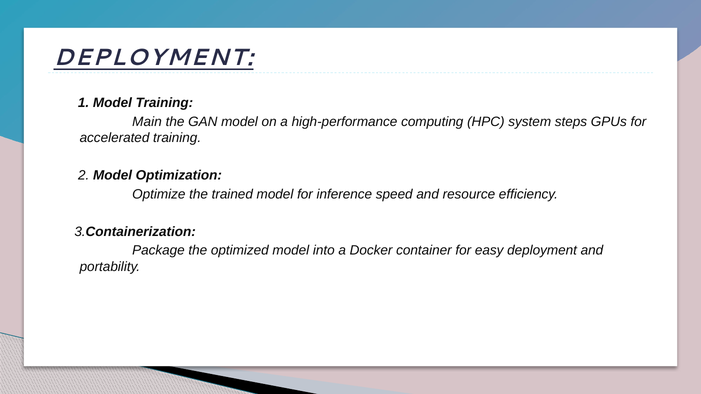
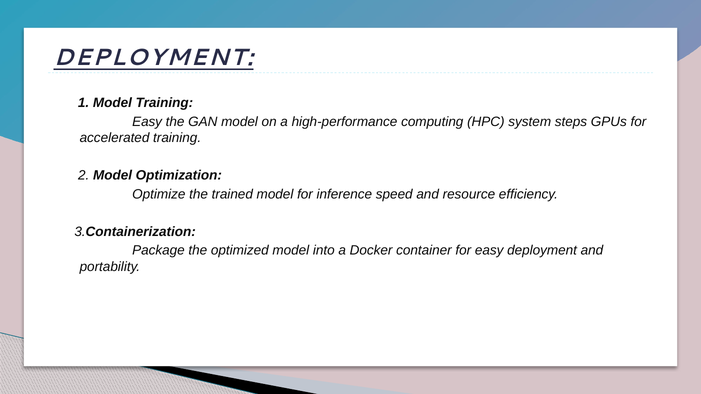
Main at (147, 122): Main -> Easy
